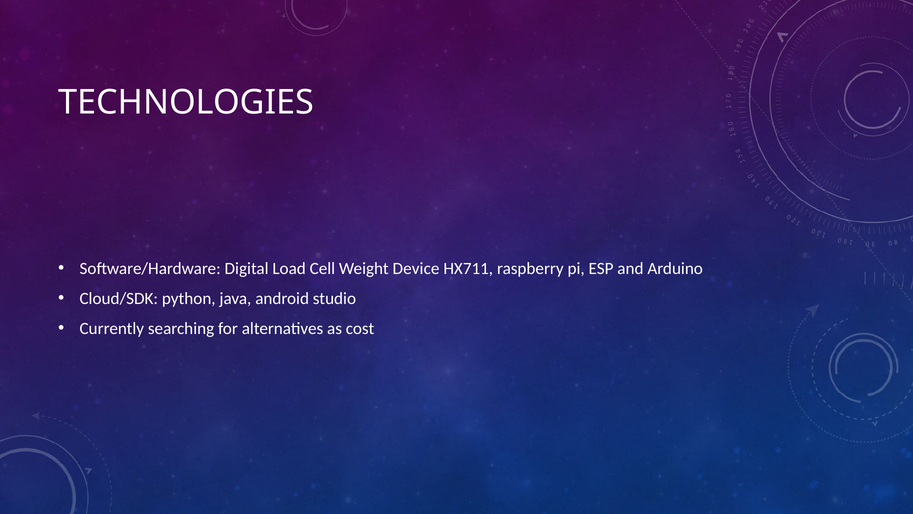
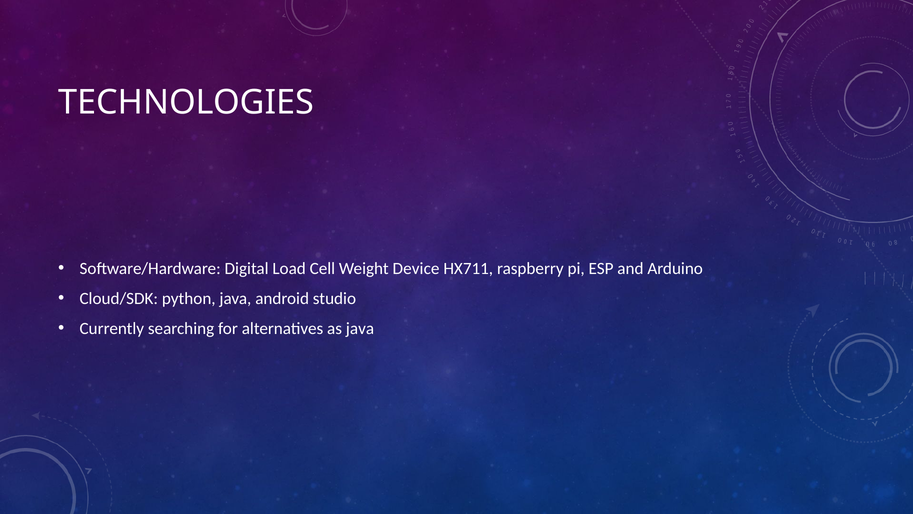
as cost: cost -> java
